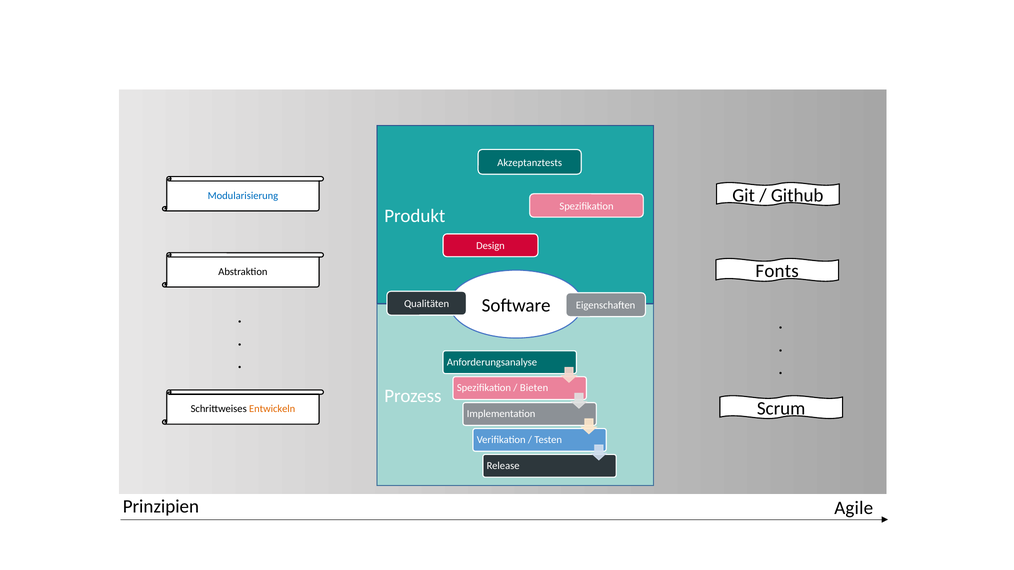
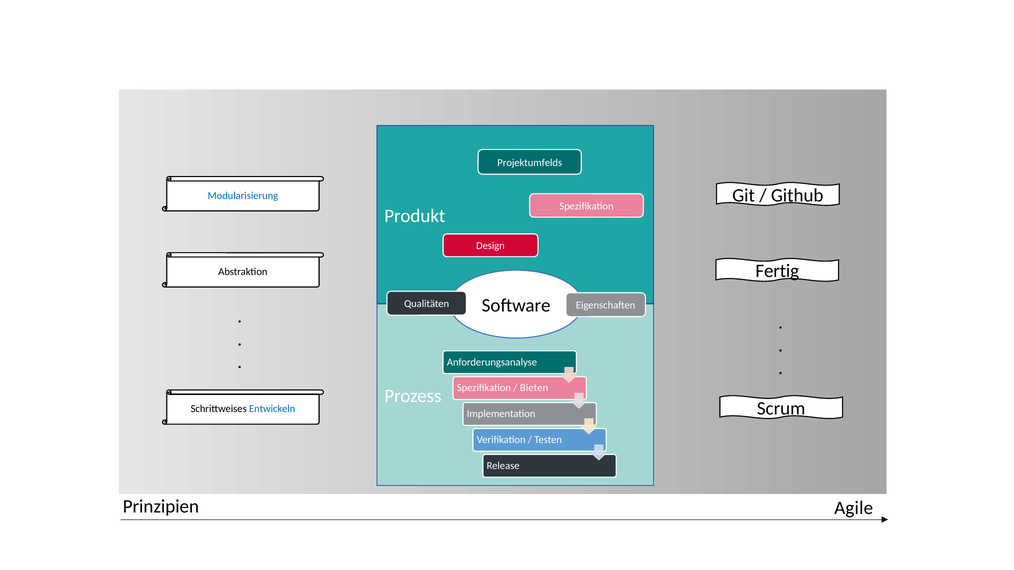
Akzeptanztests: Akzeptanztests -> Projektumfelds
Fonts: Fonts -> Fertig
Entwickeln colour: orange -> blue
